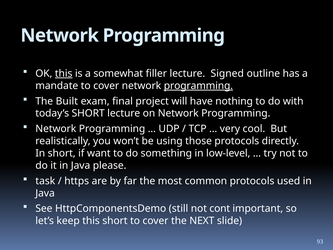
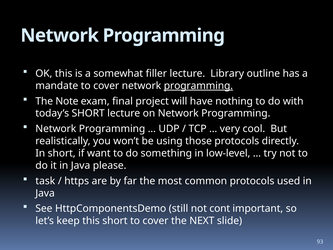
this at (64, 73) underline: present -> none
Signed: Signed -> Library
Built: Built -> Note
